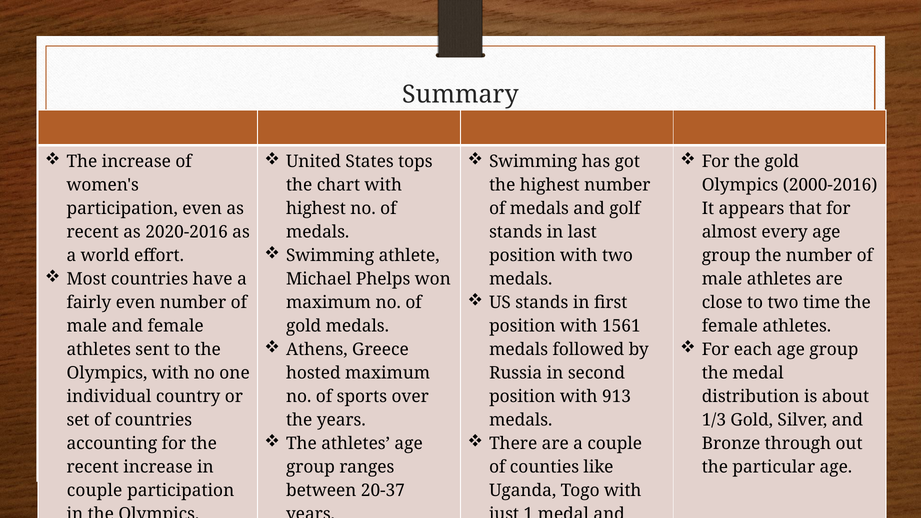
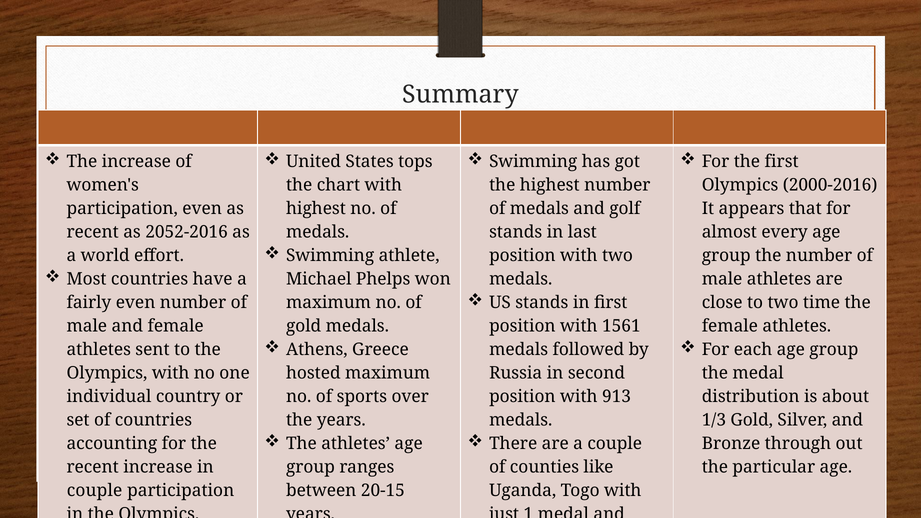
the gold: gold -> first
2020-2016: 2020-2016 -> 2052-2016
20-37: 20-37 -> 20-15
